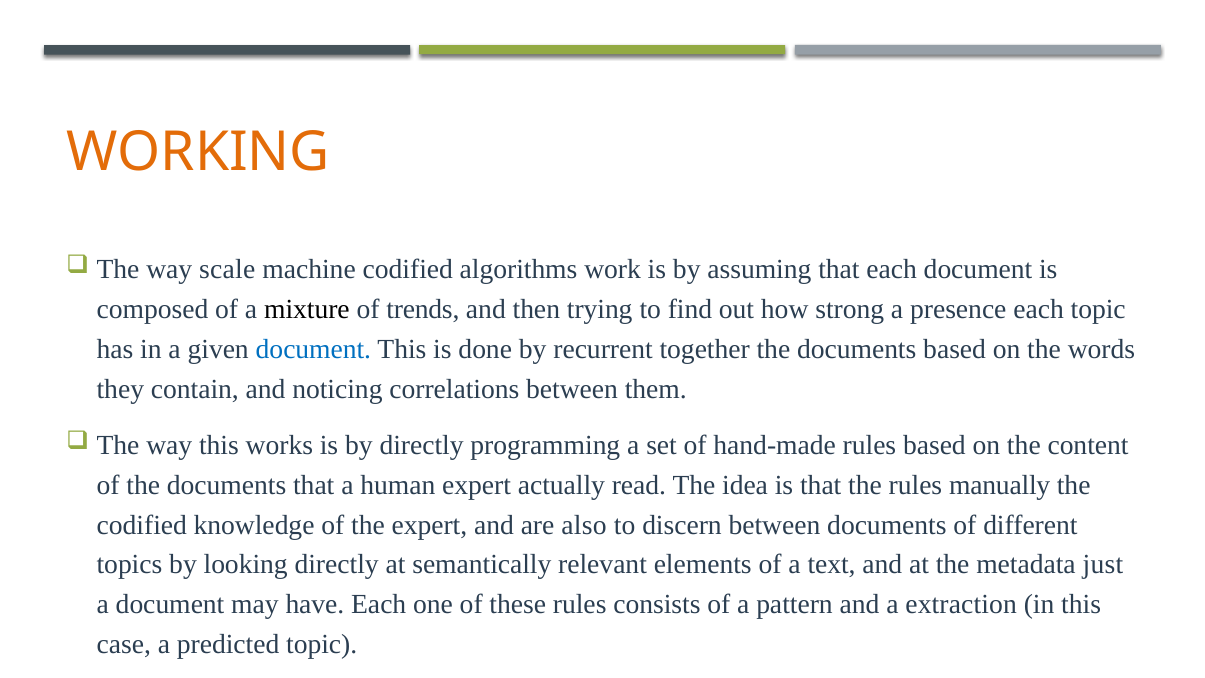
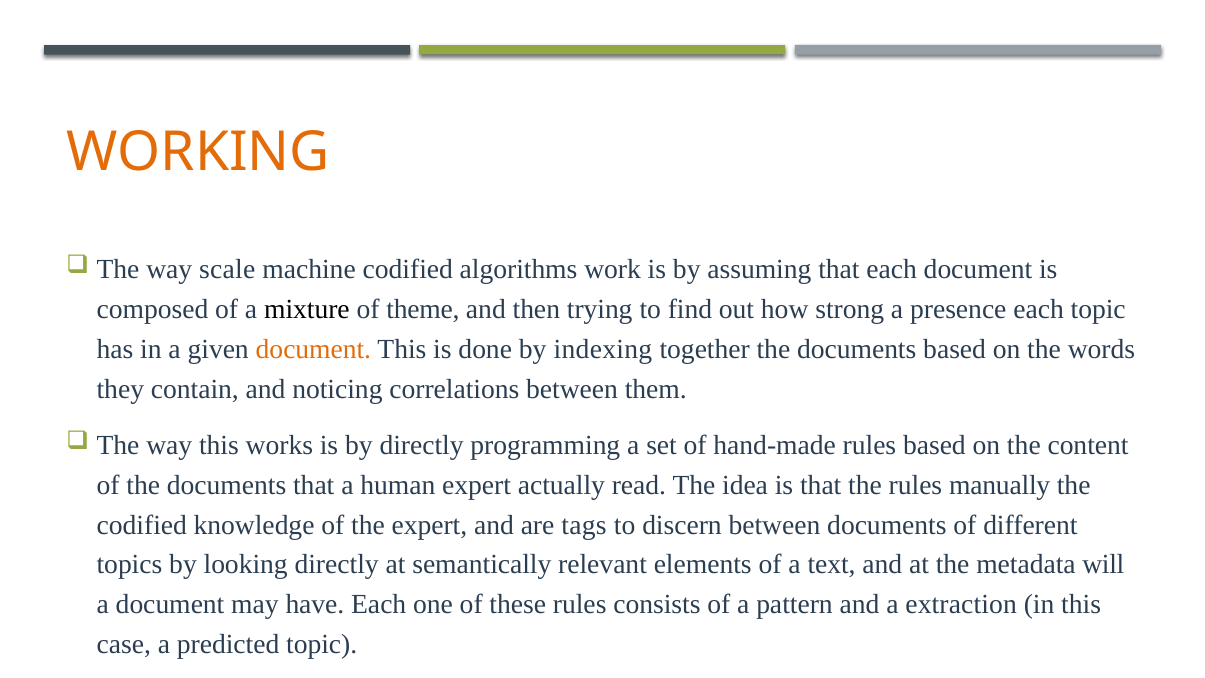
trends: trends -> theme
document at (313, 349) colour: blue -> orange
recurrent: recurrent -> indexing
also: also -> tags
just: just -> will
